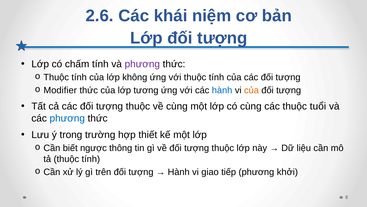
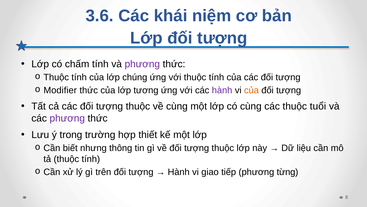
2.6: 2.6 -> 3.6
không: không -> chúng
hành at (222, 90) colour: blue -> purple
phương at (67, 118) colour: blue -> purple
ngược: ngược -> nhưng
khởi: khởi -> từng
